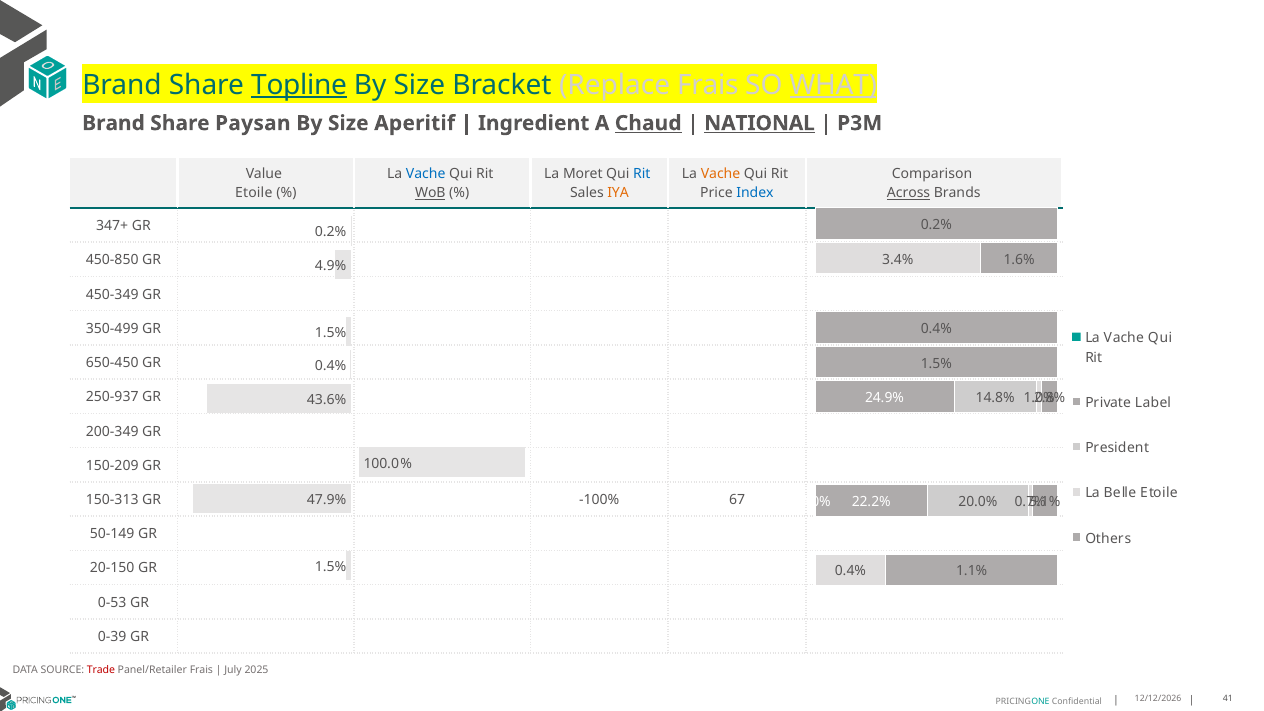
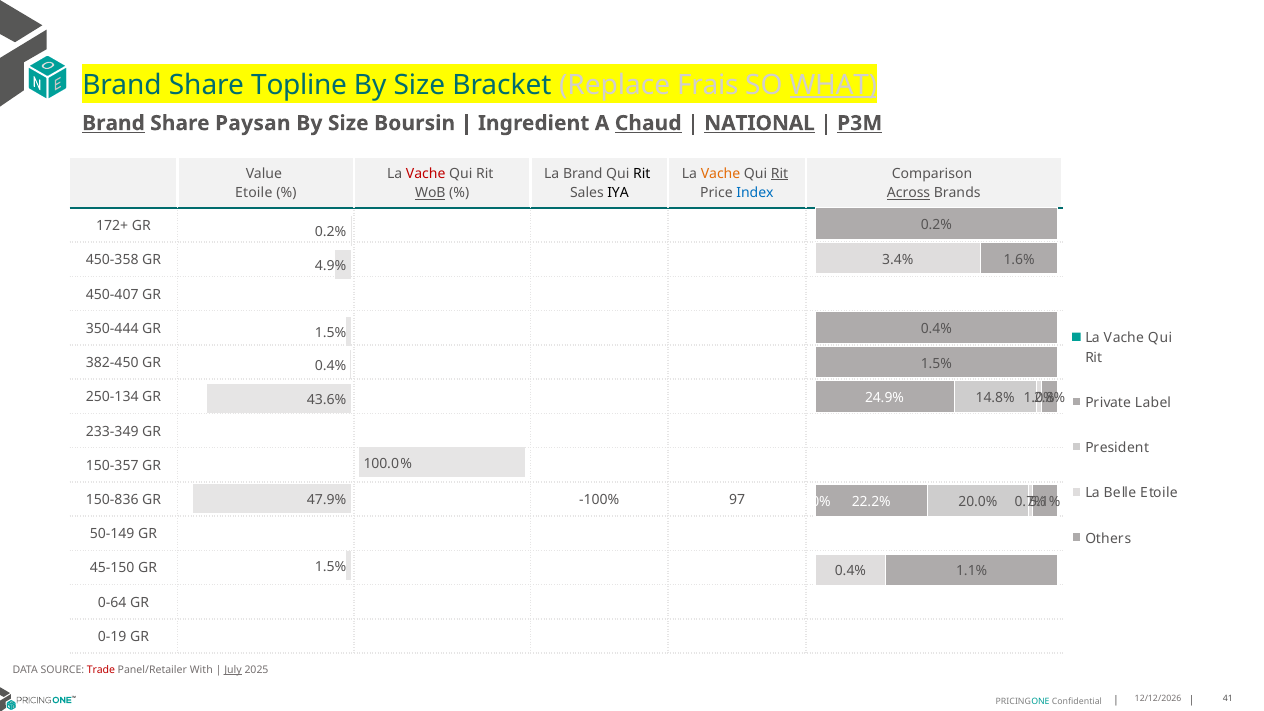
Topline underline: present -> none
Brand at (114, 123) underline: none -> present
Aperitif: Aperitif -> Boursin
P3M underline: none -> present
Vache at (426, 174) colour: blue -> red
La Moret: Moret -> Brand
Rit at (642, 174) colour: blue -> black
Rit at (780, 174) underline: none -> present
IYA colour: orange -> black
347+: 347+ -> 172+
450-850: 450-850 -> 450-358
450-349: 450-349 -> 450-407
350-499: 350-499 -> 350-444
650-450: 650-450 -> 382-450
250-937: 250-937 -> 250-134
200-349: 200-349 -> 233-349
150-209: 150-209 -> 150-357
150-313: 150-313 -> 150-836
67: 67 -> 97
20-150: 20-150 -> 45-150
0-53: 0-53 -> 0-64
0-39: 0-39 -> 0-19
Panel/Retailer Frais: Frais -> With
July underline: none -> present
